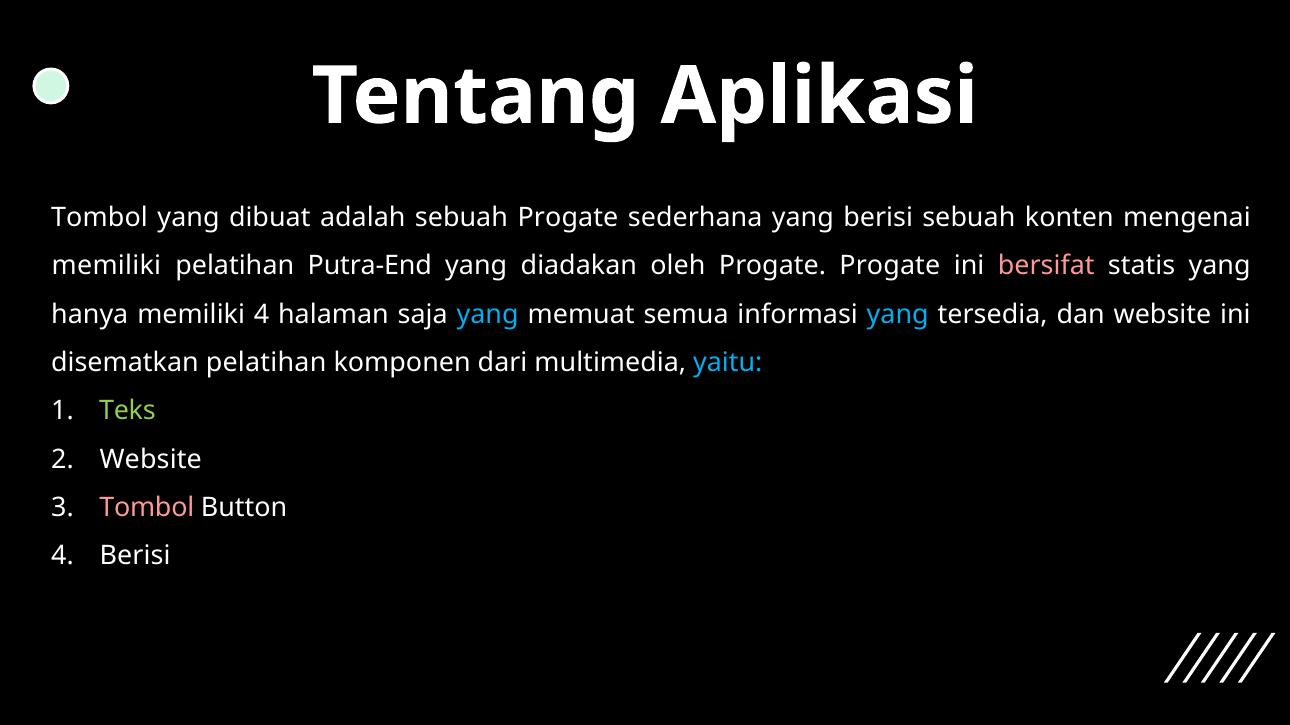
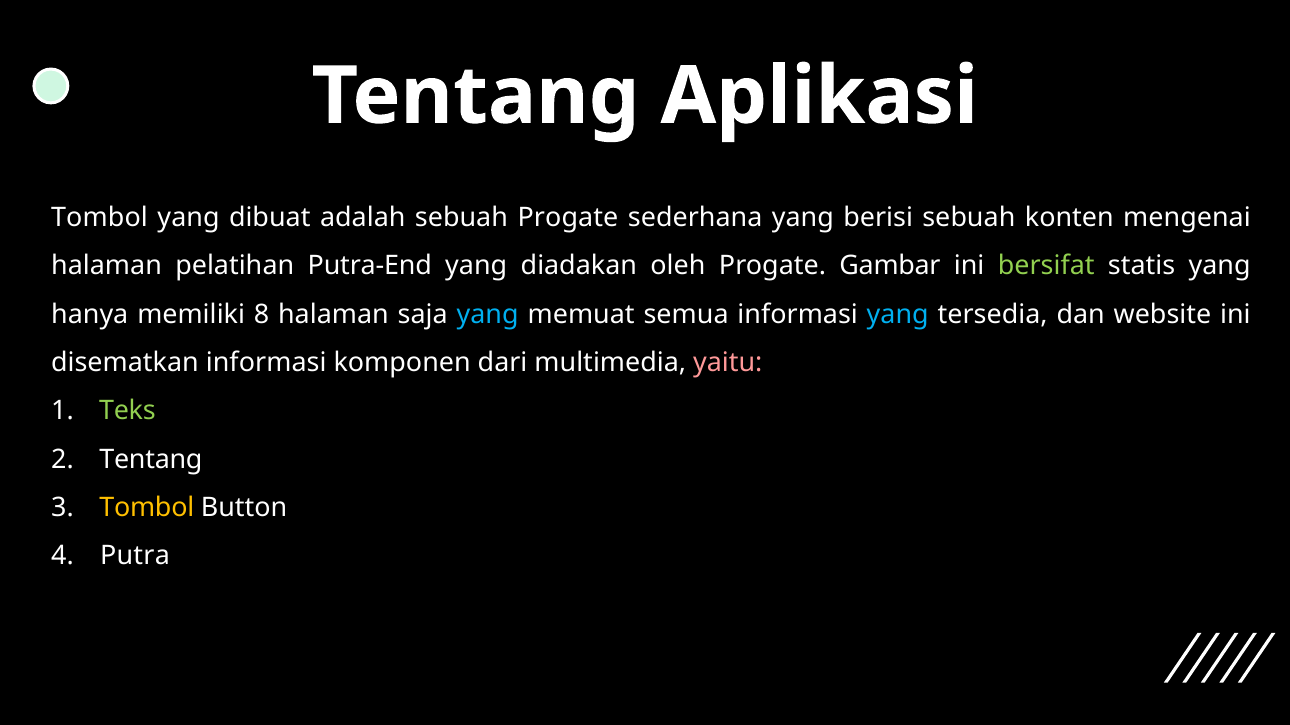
memiliki at (106, 266): memiliki -> halaman
Progate Progate: Progate -> Gambar
bersifat colour: pink -> light green
memiliki 4: 4 -> 8
disematkan pelatihan: pelatihan -> informasi
yaitu colour: light blue -> pink
Website at (151, 460): Website -> Tentang
Tombol at (147, 508) colour: pink -> yellow
Berisi at (135, 556): Berisi -> Putra
